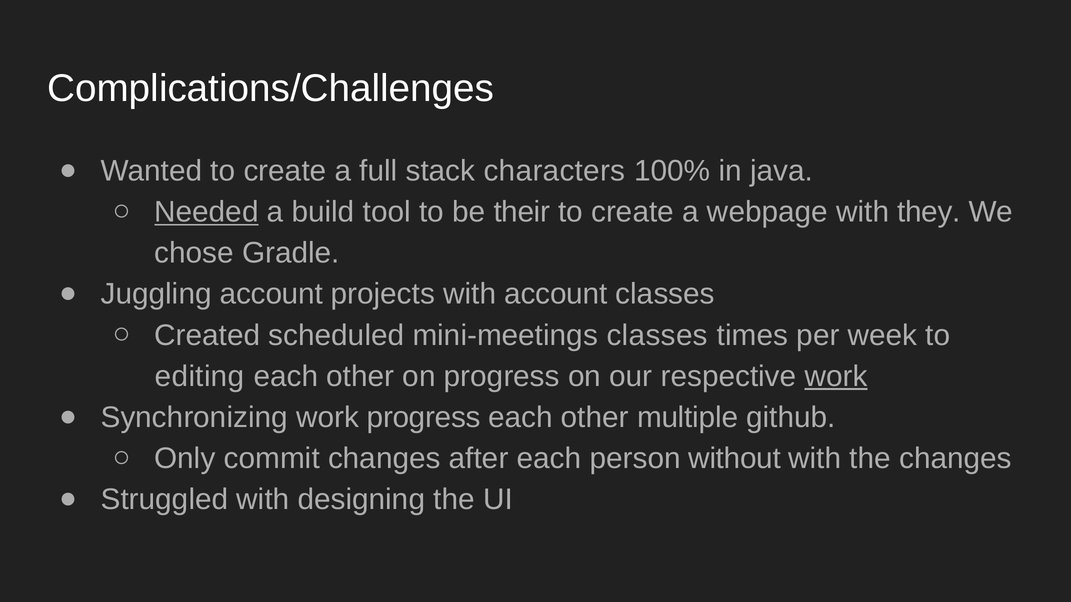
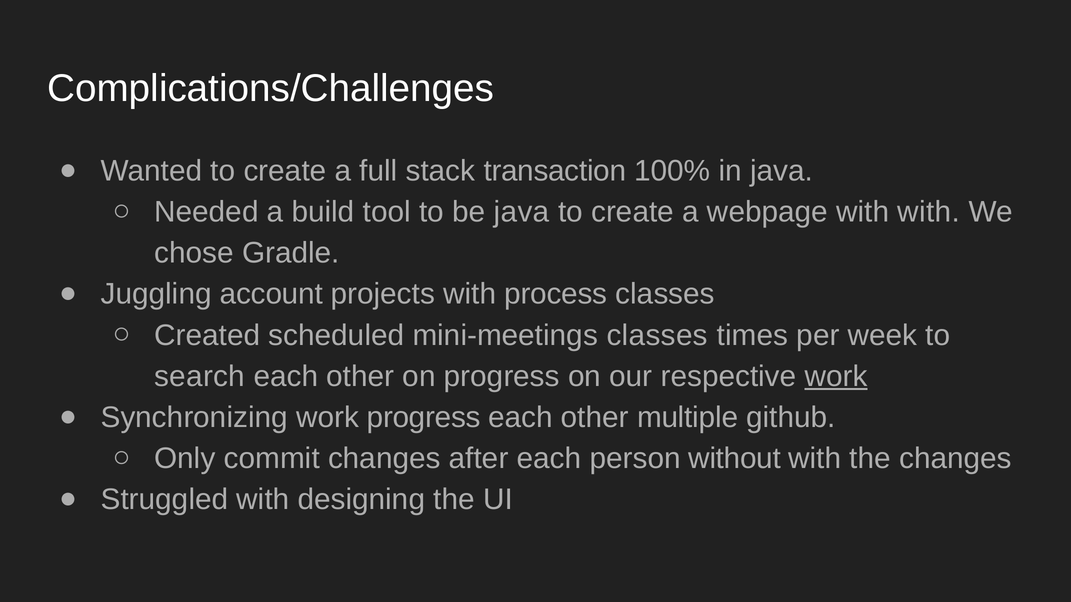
characters: characters -> transaction
Needed underline: present -> none
be their: their -> java
with they: they -> with
with account: account -> process
editing: editing -> search
